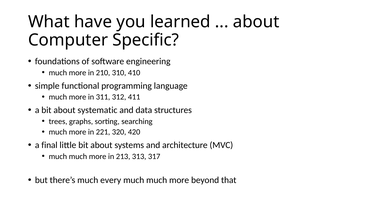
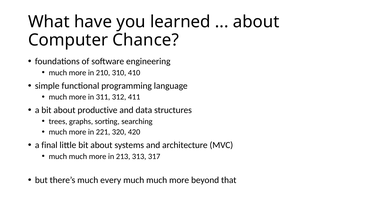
Specific: Specific -> Chance
systematic: systematic -> productive
